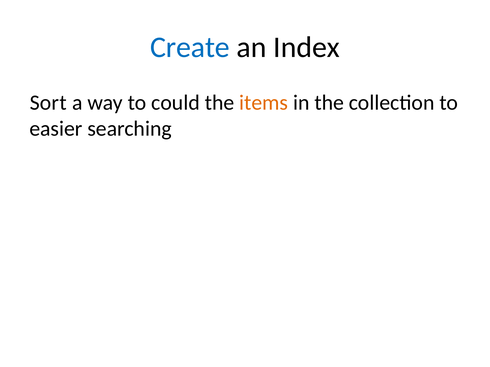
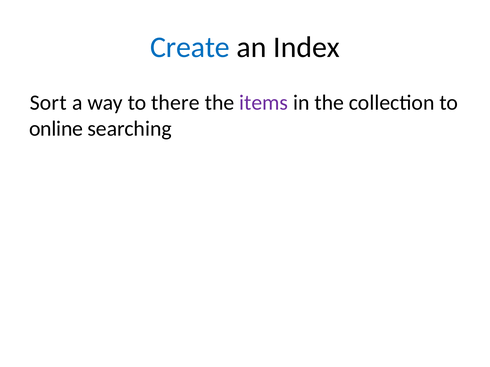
could: could -> there
items colour: orange -> purple
easier: easier -> online
